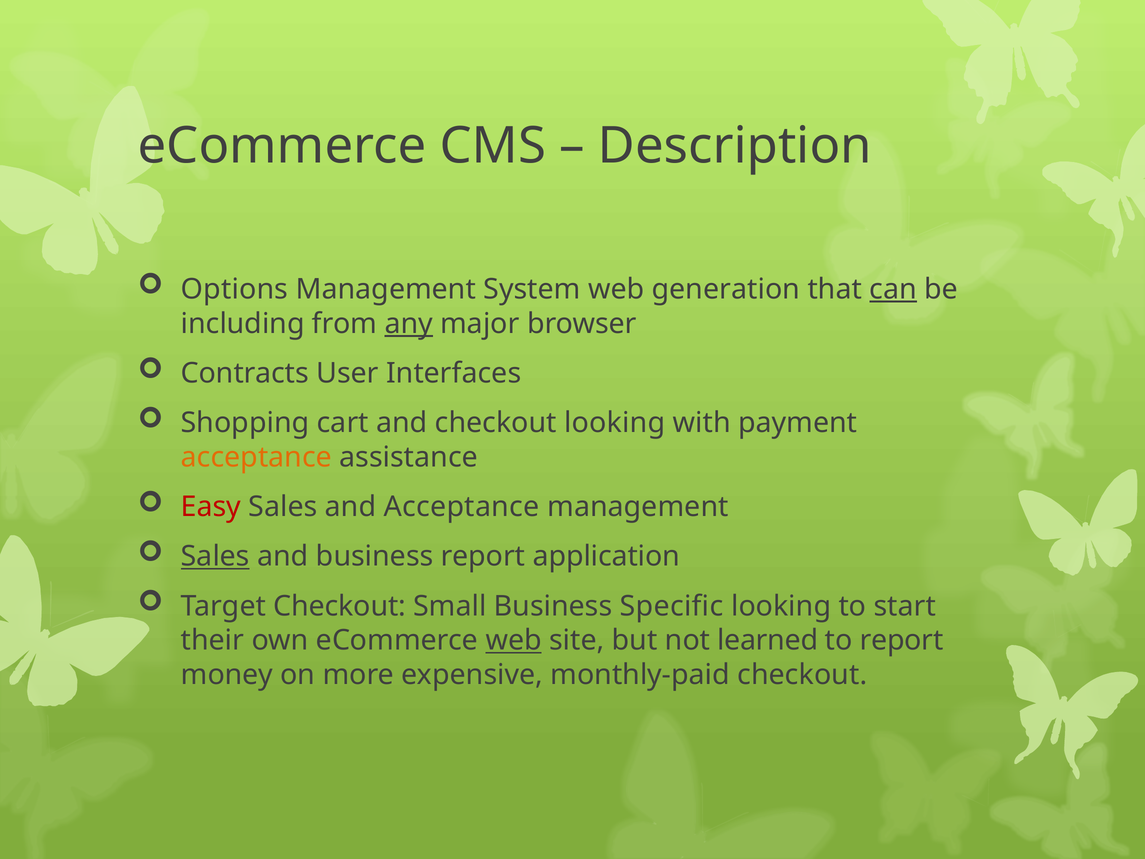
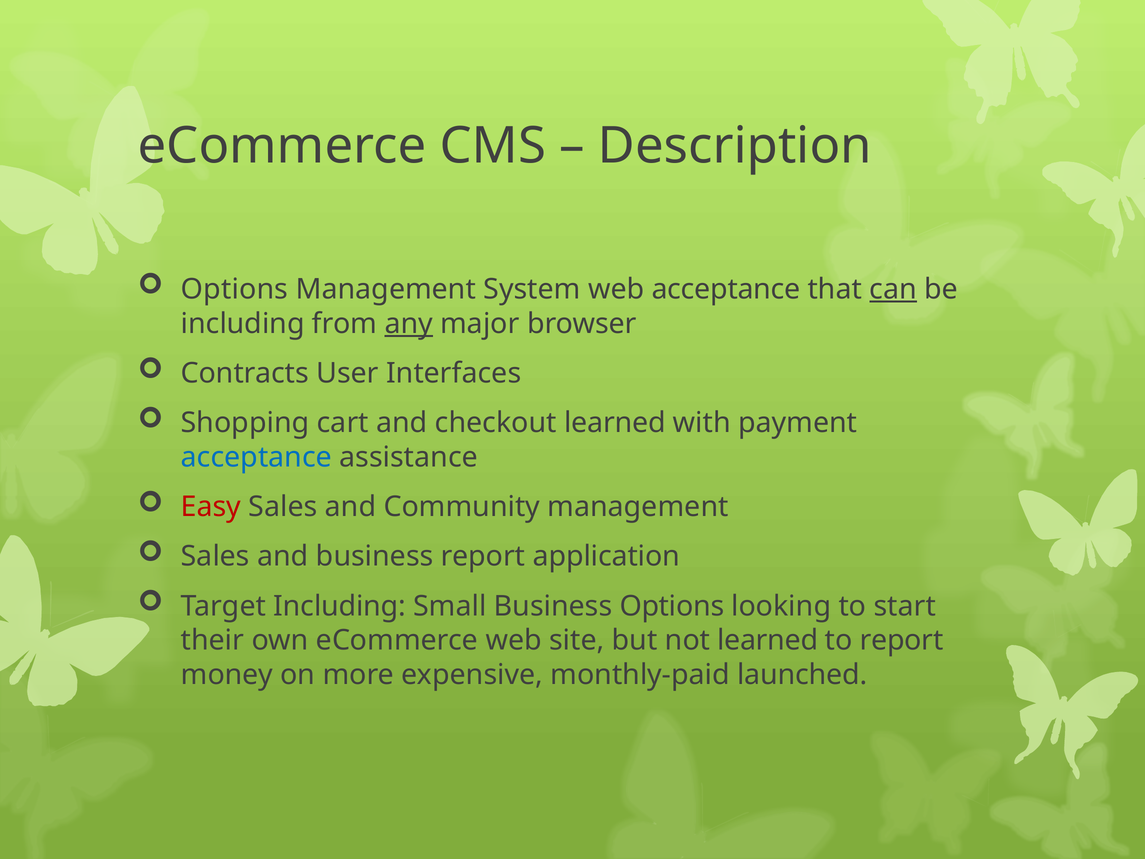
web generation: generation -> acceptance
checkout looking: looking -> learned
acceptance at (256, 457) colour: orange -> blue
and Acceptance: Acceptance -> Community
Sales at (215, 556) underline: present -> none
Target Checkout: Checkout -> Including
Business Specific: Specific -> Options
web at (514, 640) underline: present -> none
monthly-paid checkout: checkout -> launched
